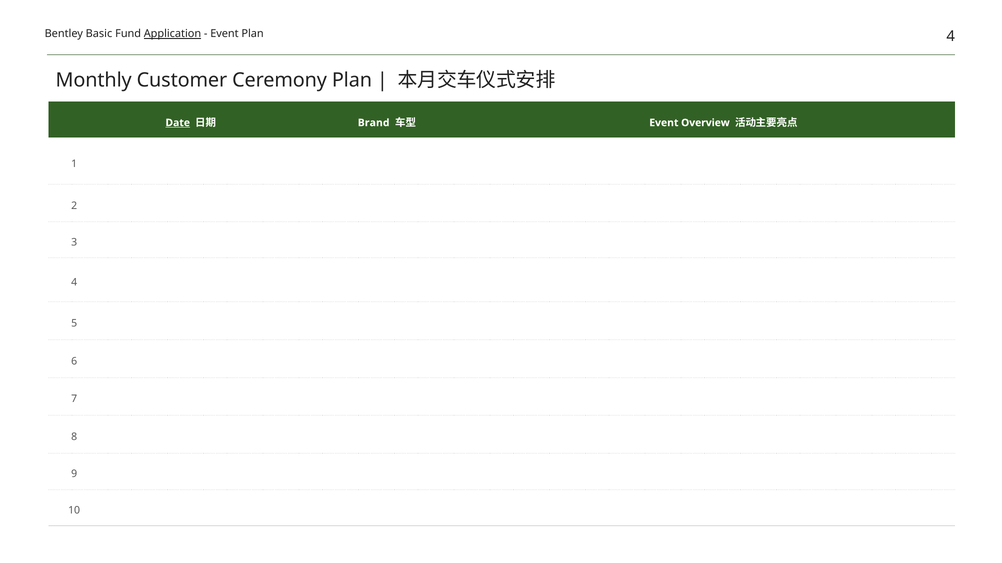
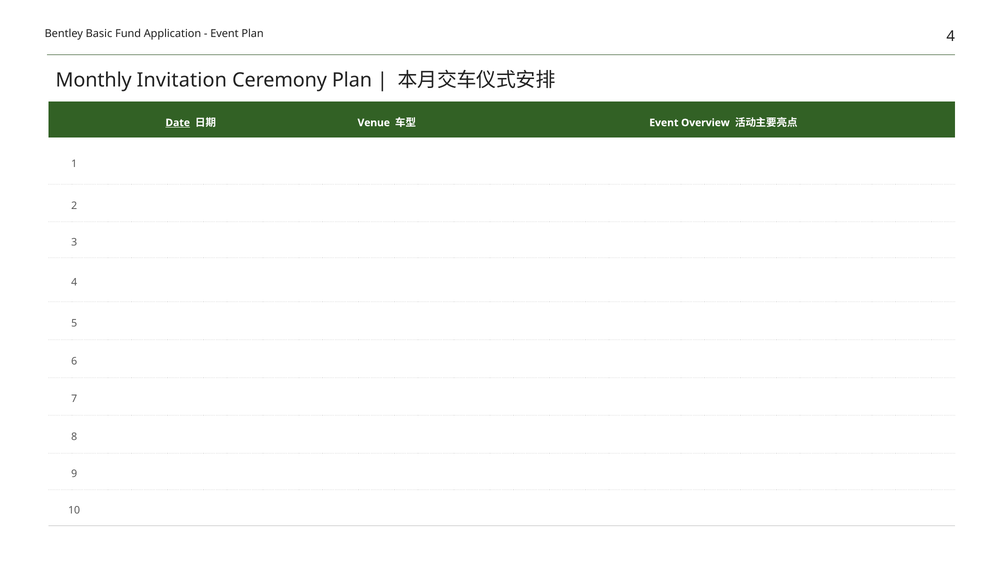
Application underline: present -> none
Customer: Customer -> Invitation
Brand: Brand -> Venue
